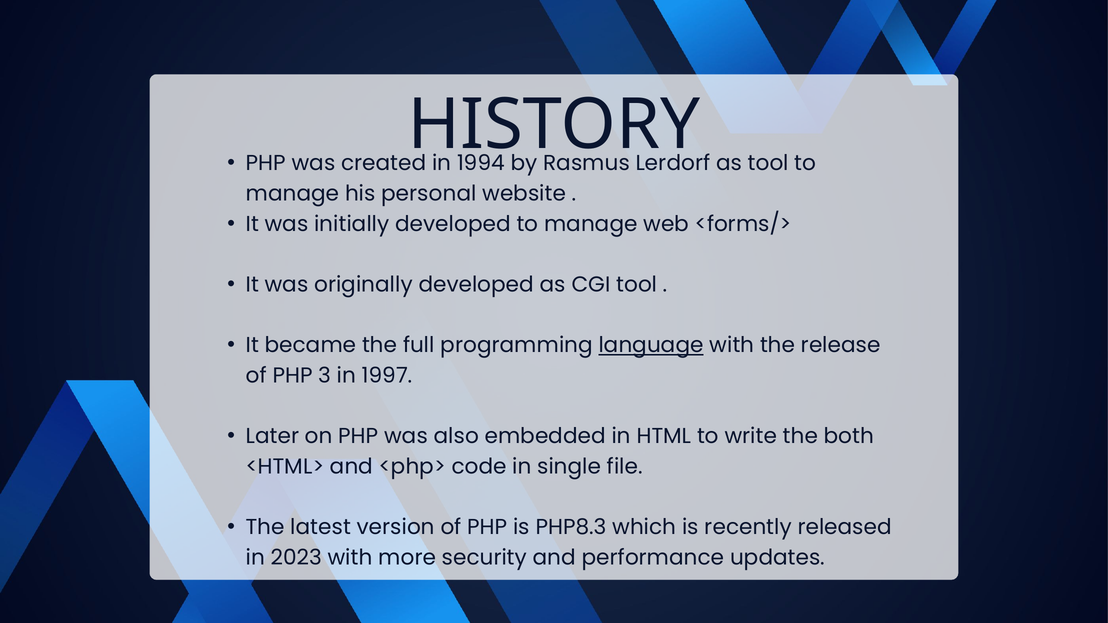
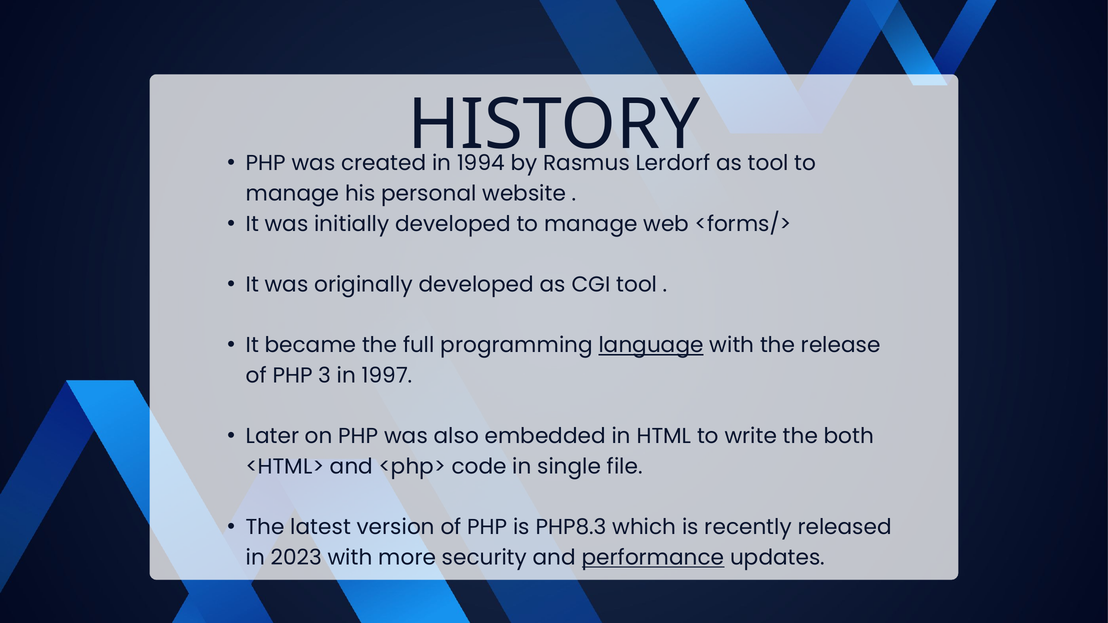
performance underline: none -> present
